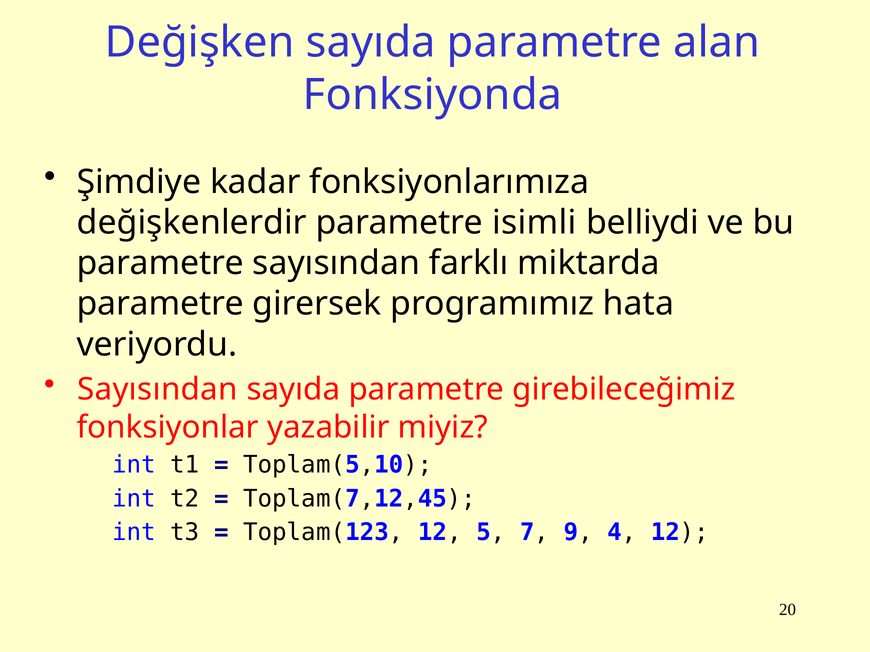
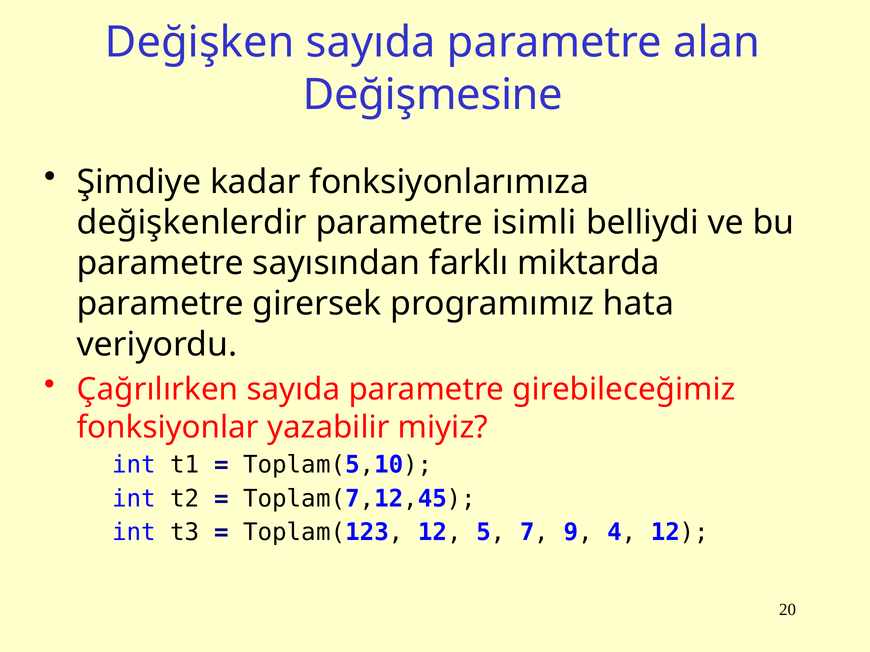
Fonksiyonda: Fonksiyonda -> Değişmesine
Sayısından at (157, 390): Sayısından -> Çağrılırken
